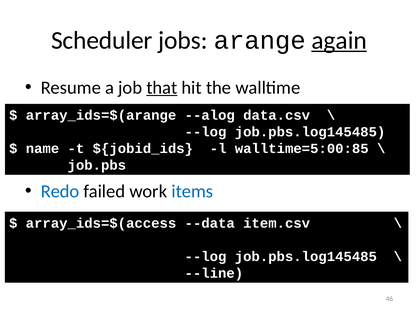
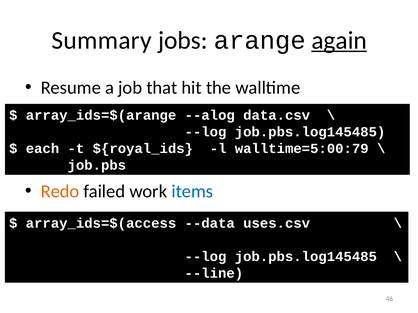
Scheduler: Scheduler -> Summary
that underline: present -> none
name: name -> each
${jobid_ids: ${jobid_ids -> ${royal_ids
walltime=5:00:85: walltime=5:00:85 -> walltime=5:00:79
Redo colour: blue -> orange
item.csv: item.csv -> uses.csv
